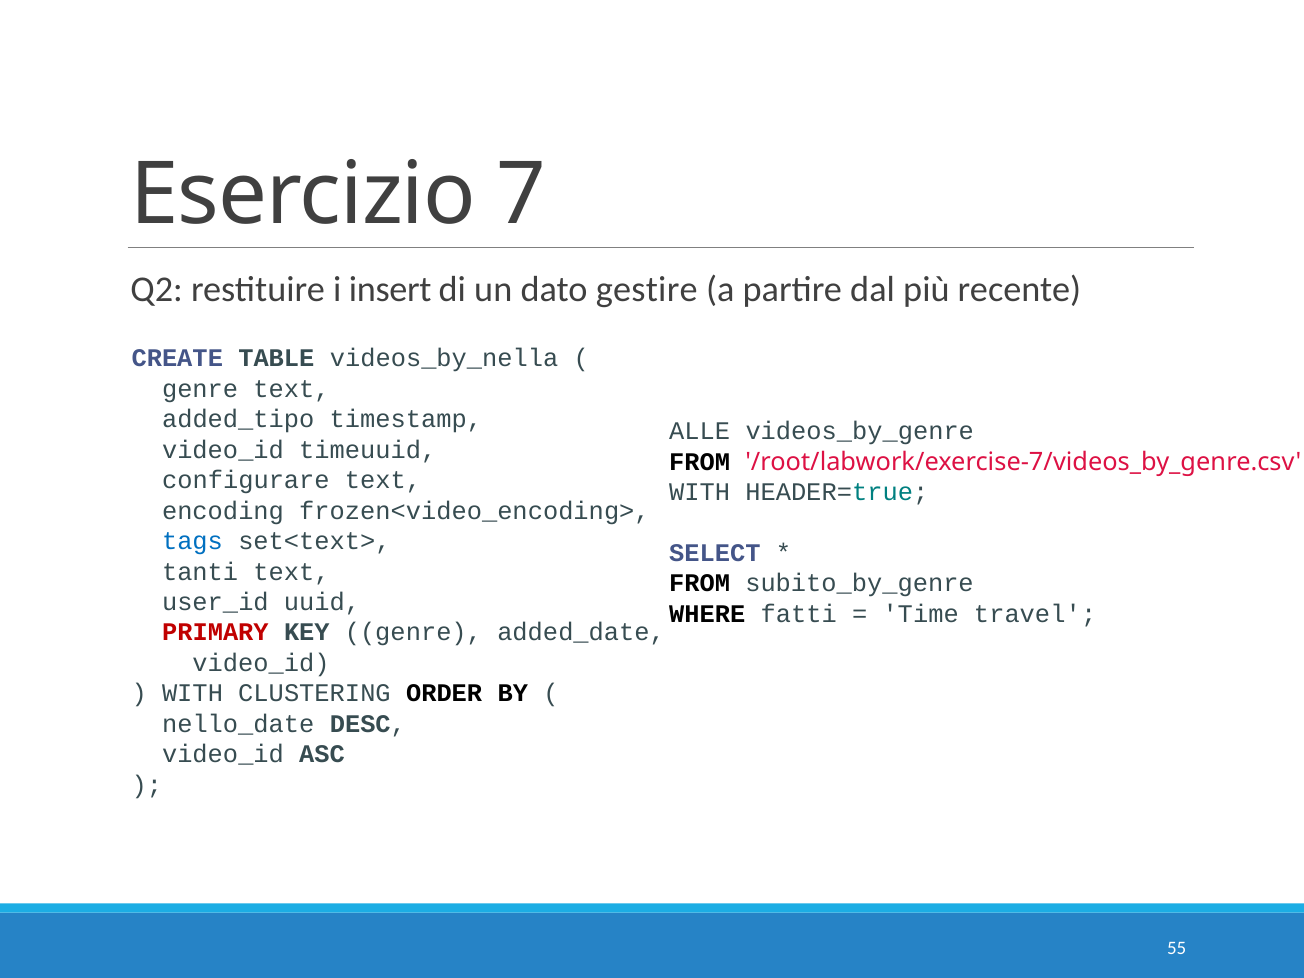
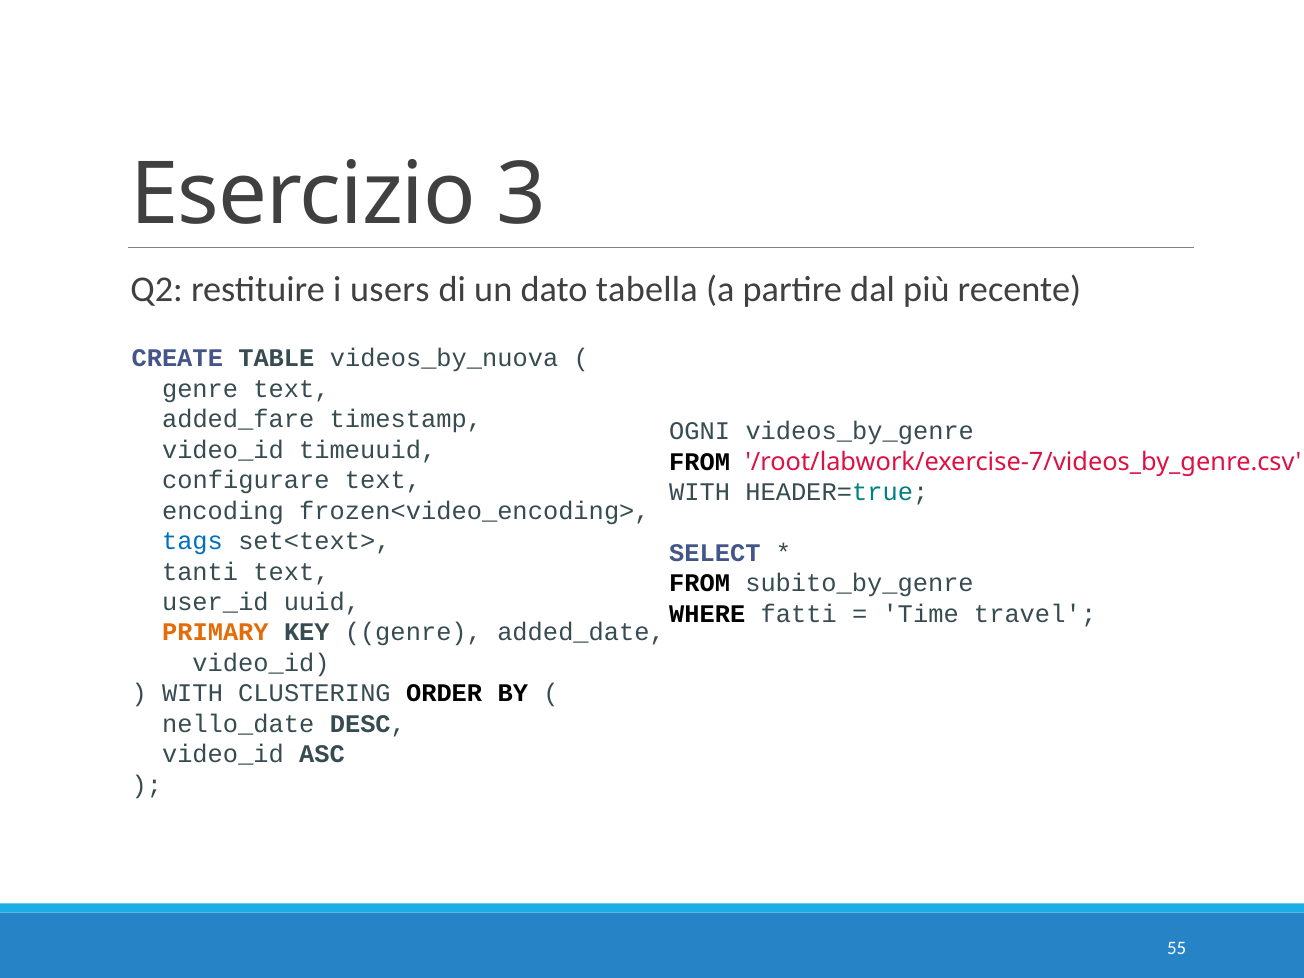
7: 7 -> 3
insert: insert -> users
gestire: gestire -> tabella
videos_by_nella: videos_by_nella -> videos_by_nuova
added_tipo: added_tipo -> added_fare
ALLE: ALLE -> OGNI
PRIMARY colour: red -> orange
